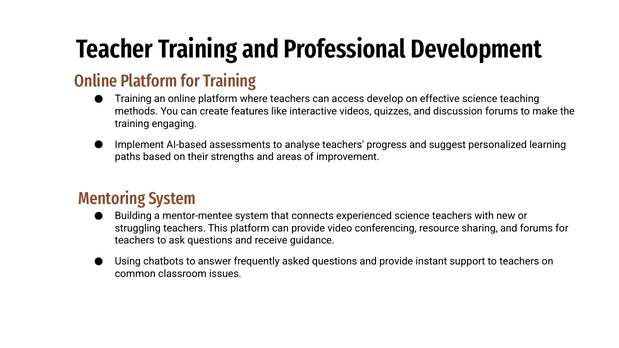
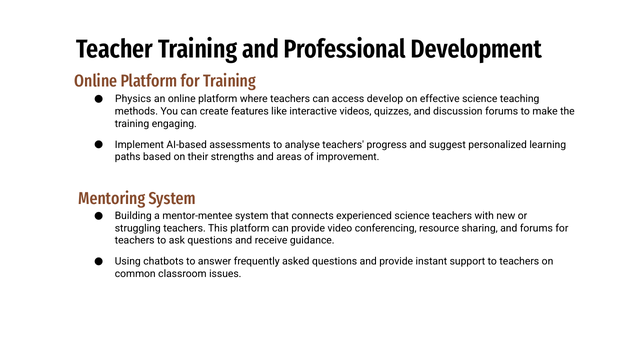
Training at (133, 99): Training -> Physics
